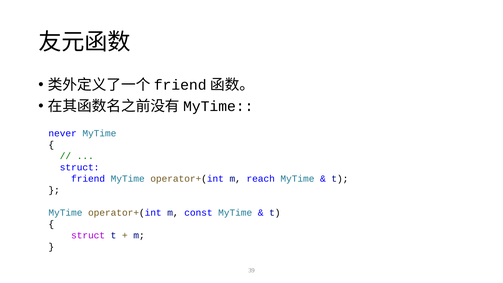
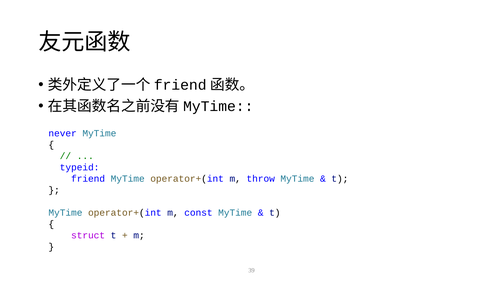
struct at (80, 167): struct -> typeid
reach: reach -> throw
